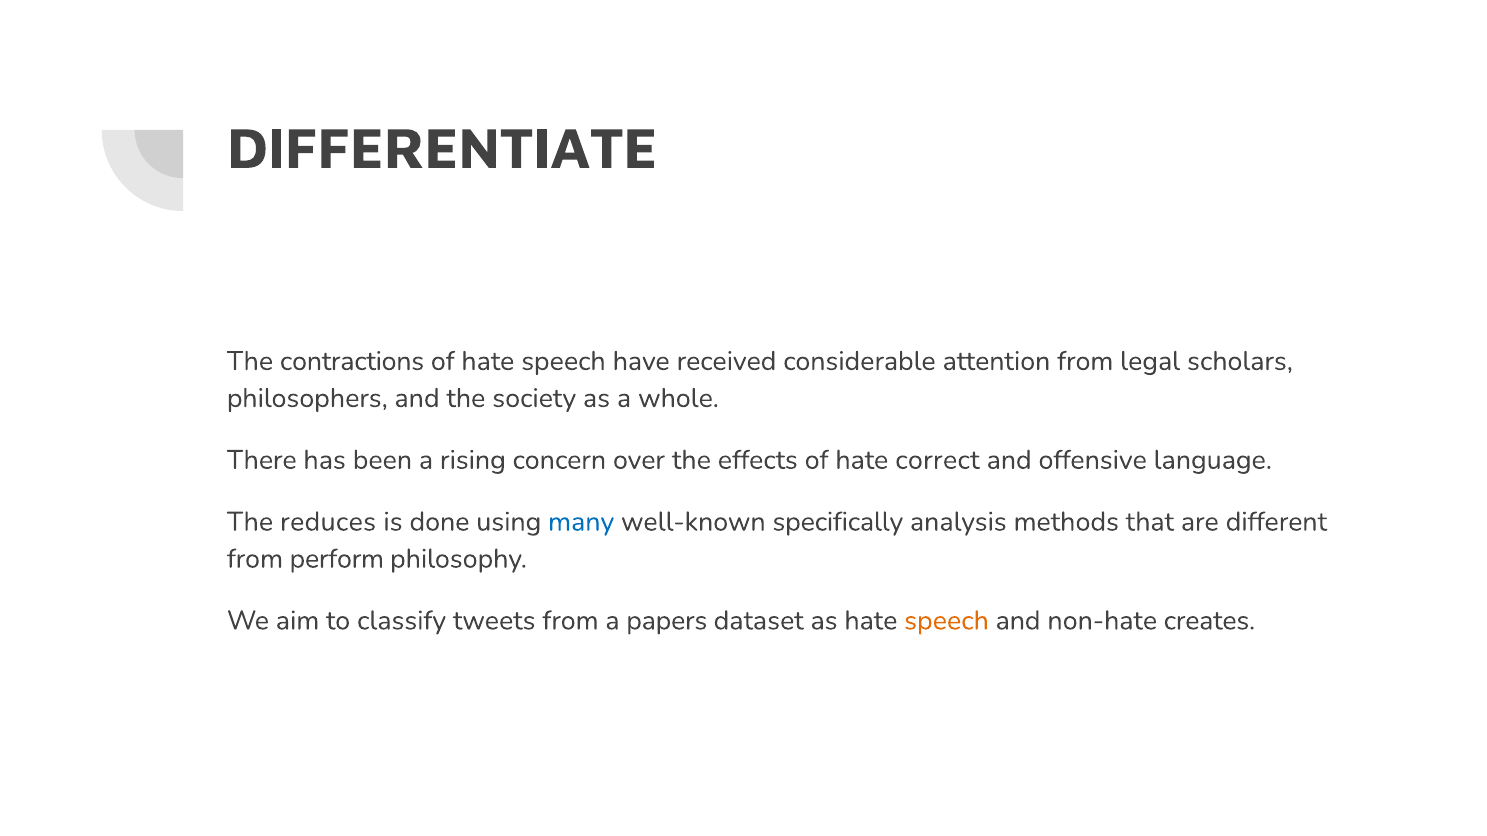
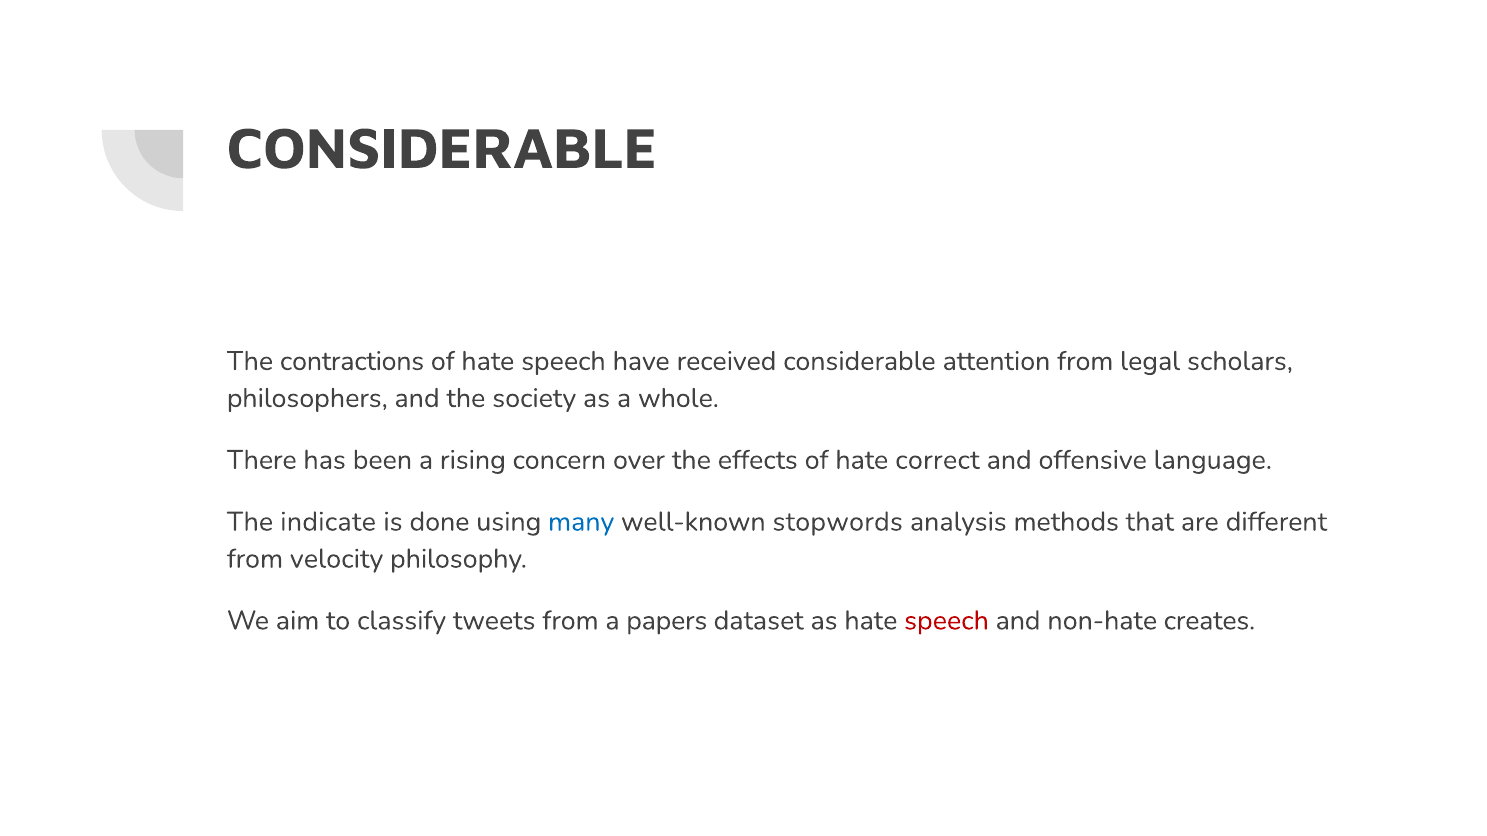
DIFFERENTIATE at (442, 149): DIFFERENTIATE -> CONSIDERABLE
reduces: reduces -> indicate
specifically: specifically -> stopwords
perform: perform -> velocity
speech at (946, 621) colour: orange -> red
